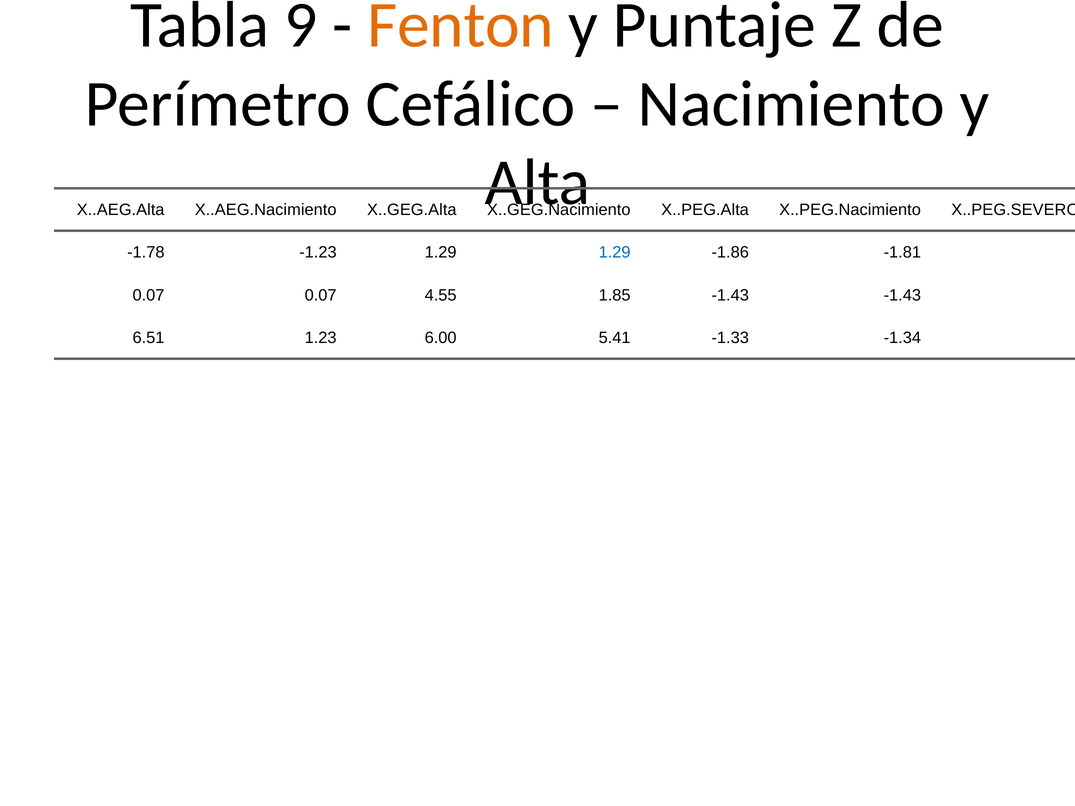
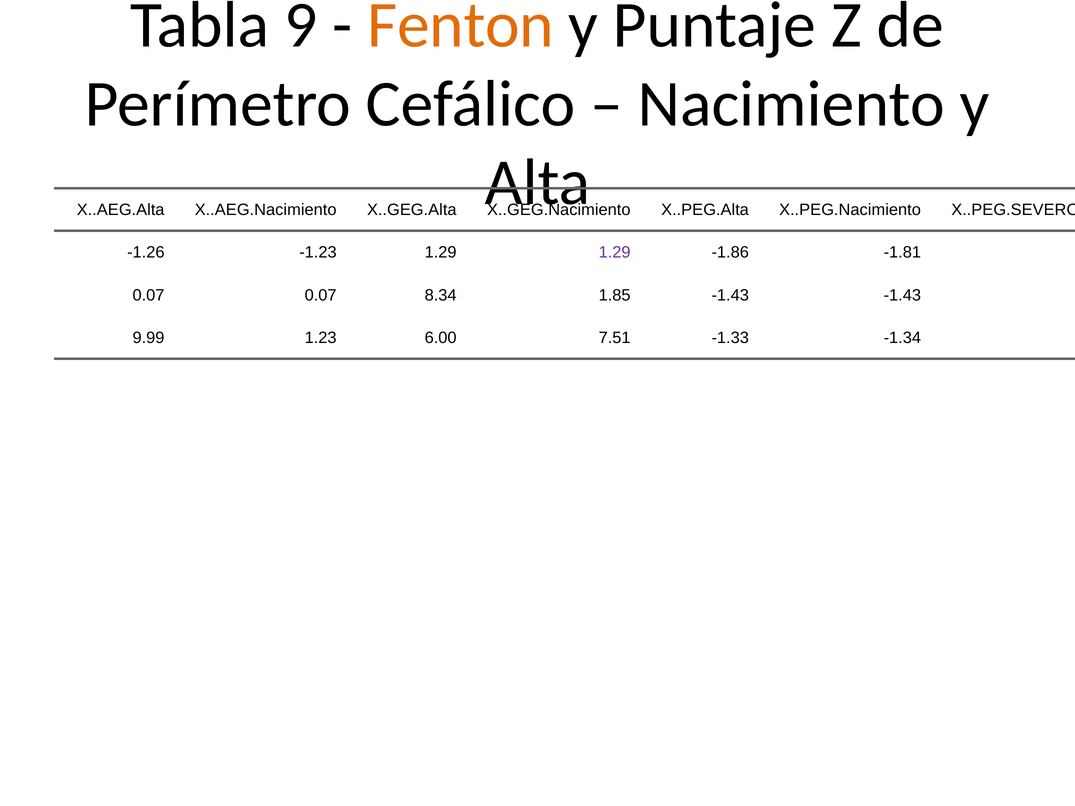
-1.78: -1.78 -> -1.26
1.29 at (615, 253) colour: blue -> purple
4.55: 4.55 -> 8.34
6.51: 6.51 -> 9.99
5.41: 5.41 -> 7.51
